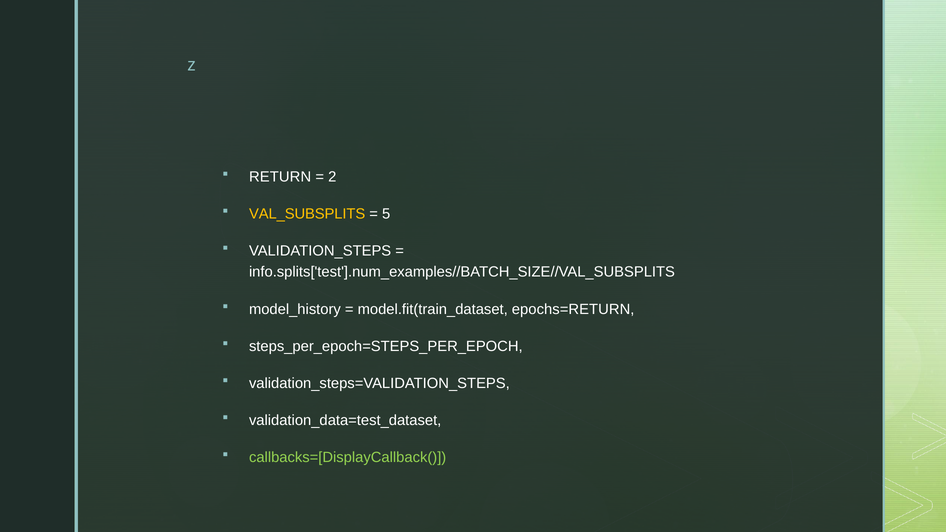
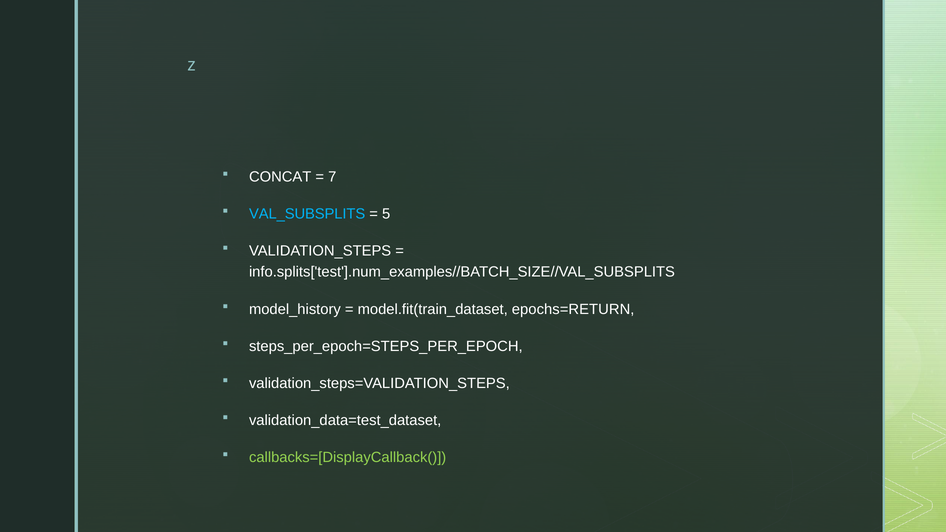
RETURN: RETURN -> CONCAT
2: 2 -> 7
VAL_SUBSPLITS colour: yellow -> light blue
